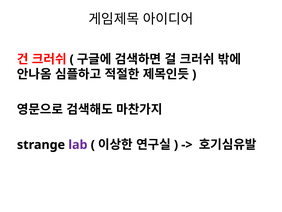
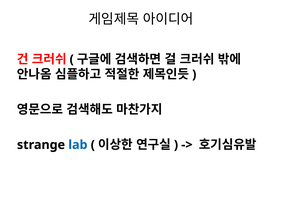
lab colour: purple -> blue
